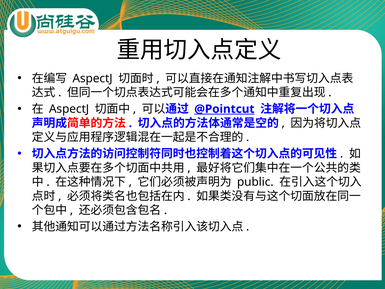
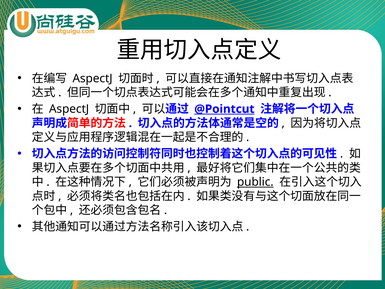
public underline: none -> present
